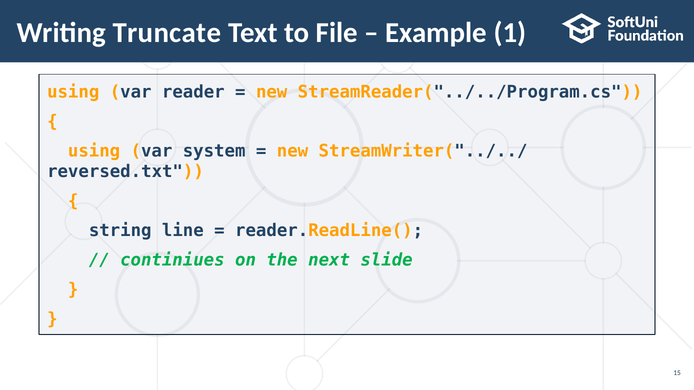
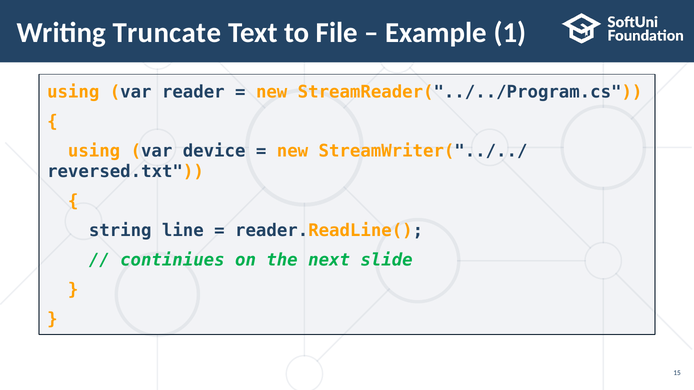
system: system -> device
